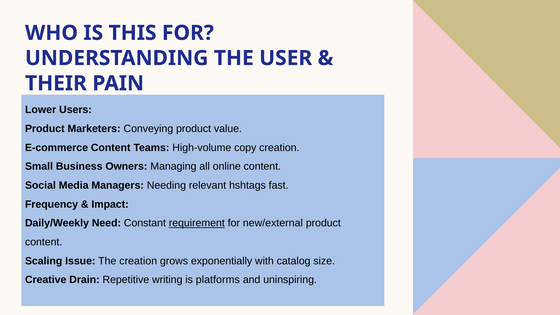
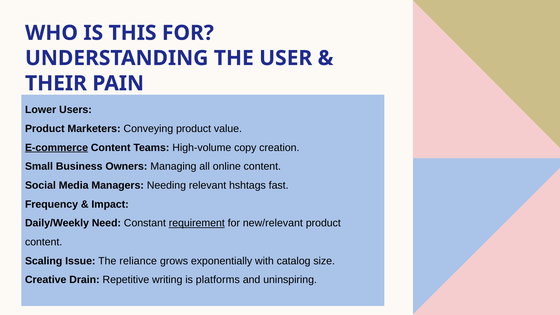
E-commerce underline: none -> present
new/external: new/external -> new/relevant
The creation: creation -> reliance
